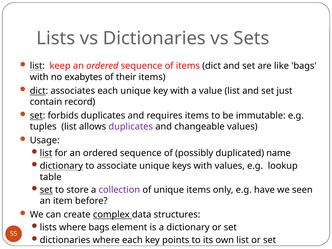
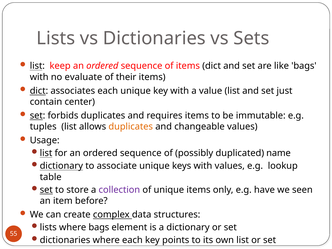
exabytes: exabytes -> evaluate
record: record -> center
duplicates at (131, 127) colour: purple -> orange
